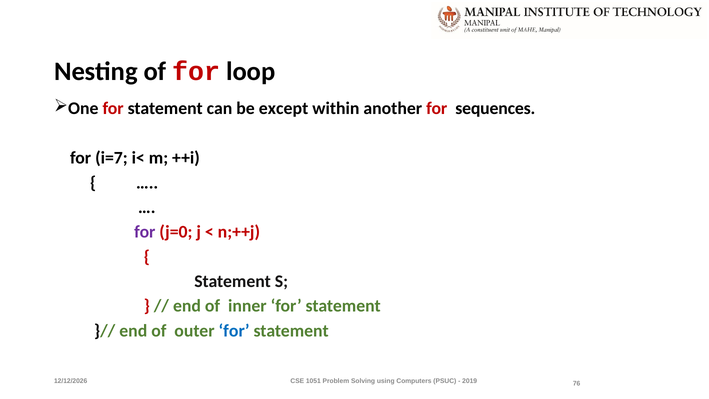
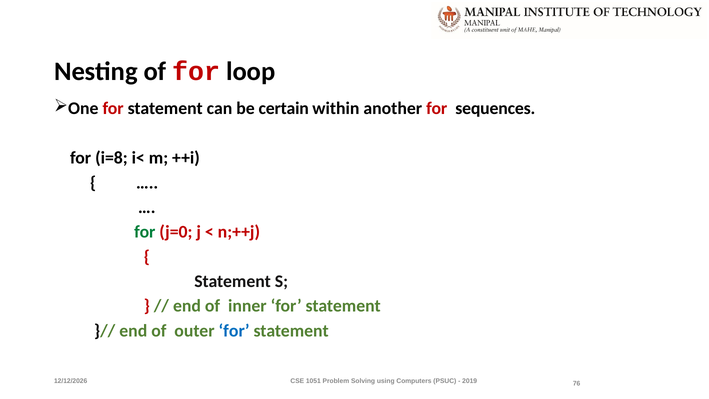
except: except -> certain
i=7: i=7 -> i=8
for at (145, 232) colour: purple -> green
